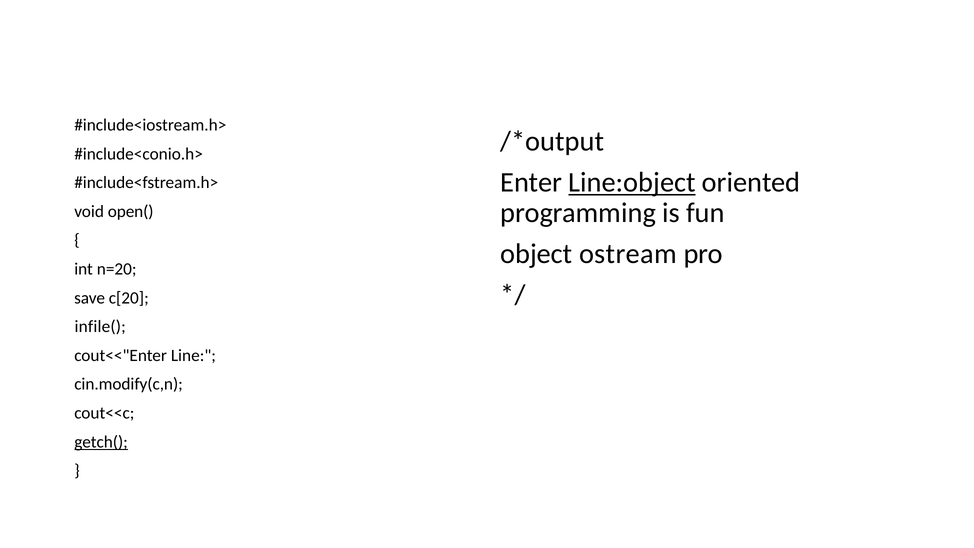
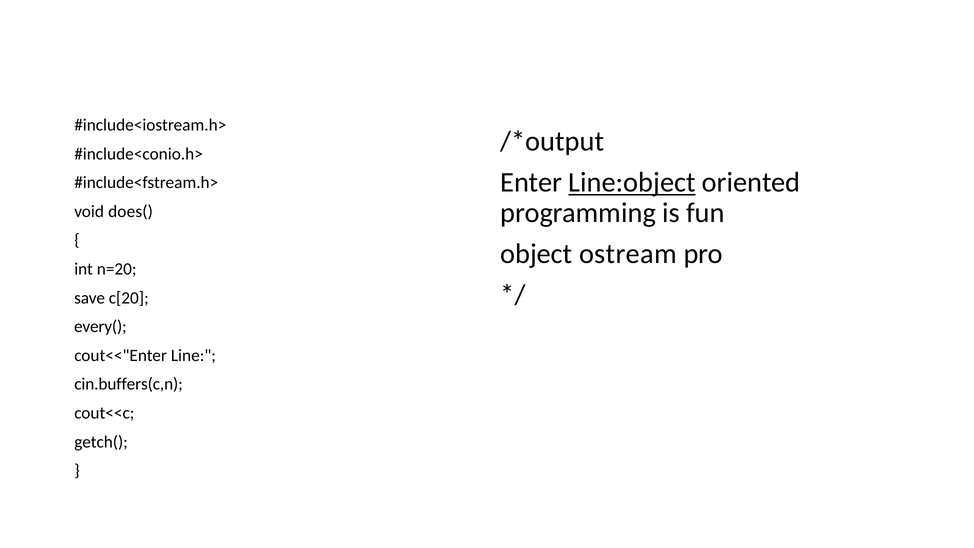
open(: open( -> does(
infile(: infile( -> every(
cin.modify(c,n: cin.modify(c,n -> cin.buffers(c,n
getch( underline: present -> none
